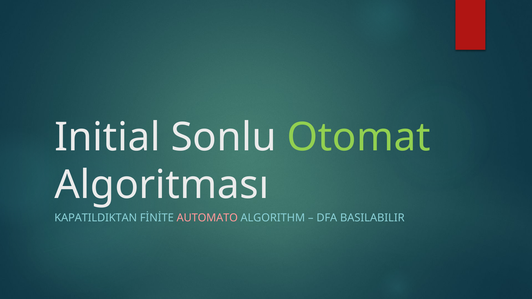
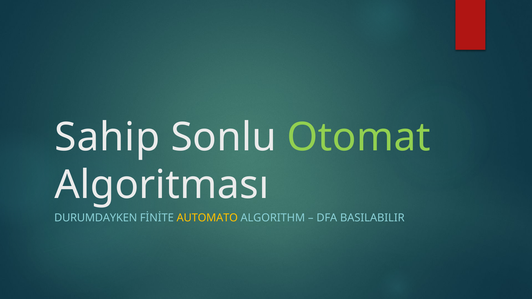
Initial: Initial -> Sahip
KAPATILDIKTAN: KAPATILDIKTAN -> DURUMDAYKEN
AUTOMATO colour: pink -> yellow
